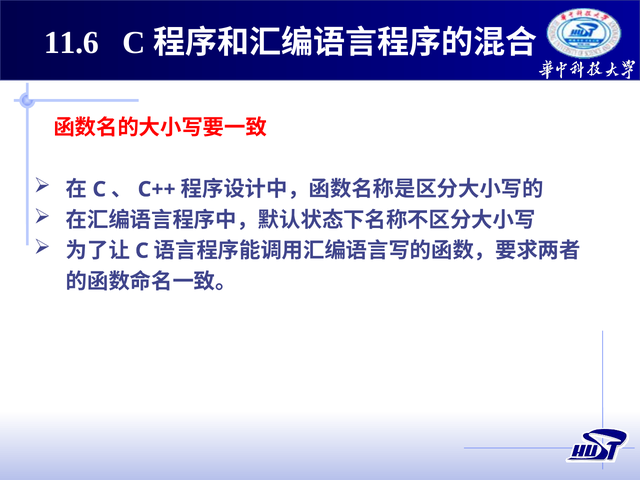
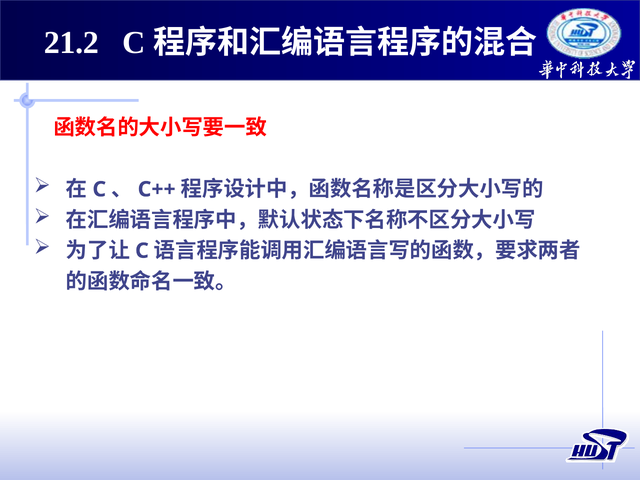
11.6: 11.6 -> 21.2
